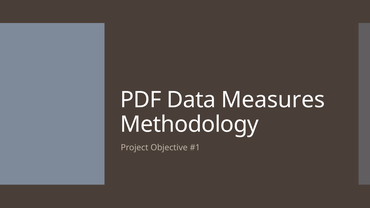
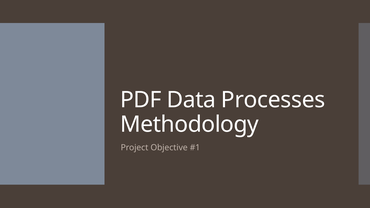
Measures: Measures -> Processes
